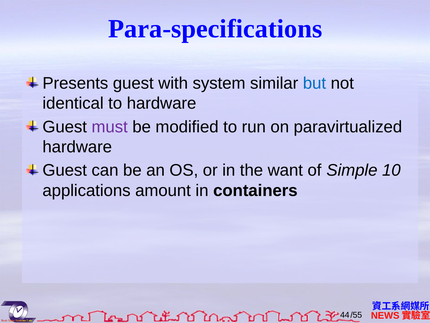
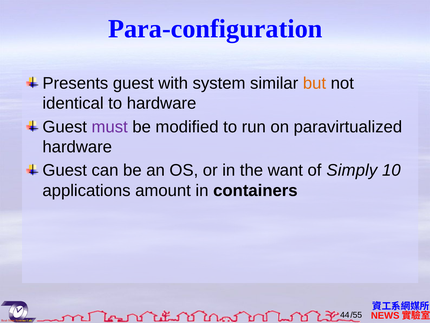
Para-specifications: Para-specifications -> Para-configuration
but colour: blue -> orange
Simple: Simple -> Simply
